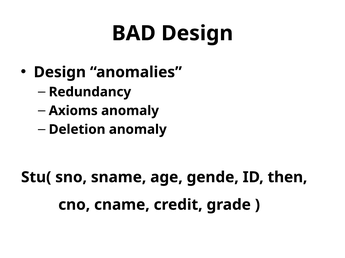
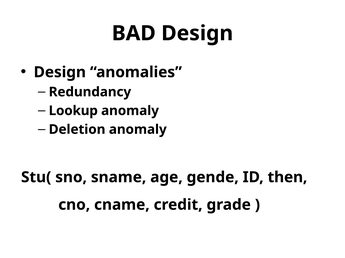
Axioms: Axioms -> Lookup
